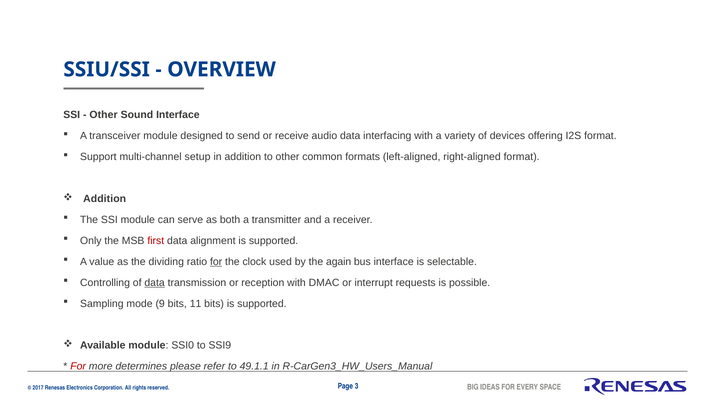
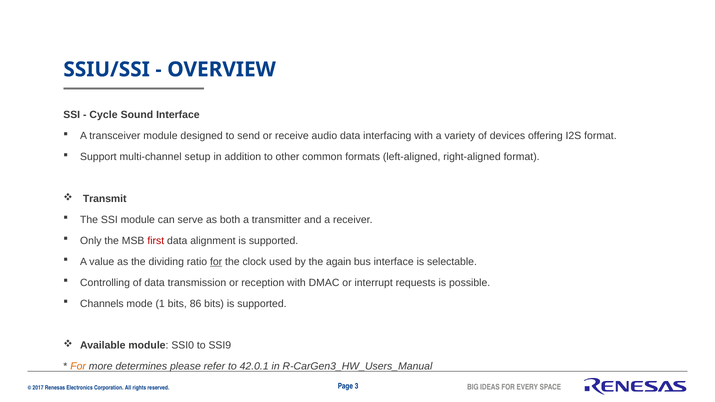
Other at (104, 115): Other -> Cycle
Addition at (105, 199): Addition -> Transmit
data at (155, 283) underline: present -> none
Sampling: Sampling -> Channels
9: 9 -> 1
11: 11 -> 86
For at (78, 367) colour: red -> orange
49.1.1: 49.1.1 -> 42.0.1
